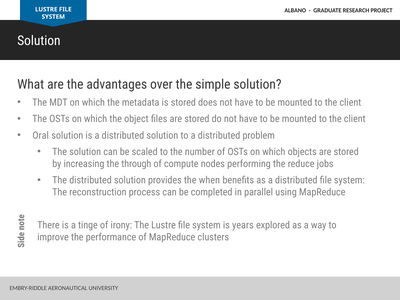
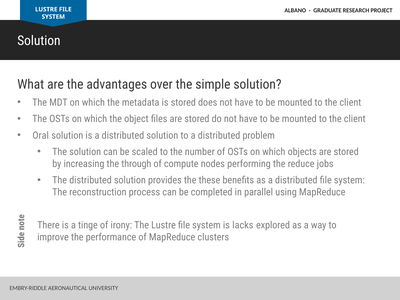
when: when -> these
years: years -> lacks
